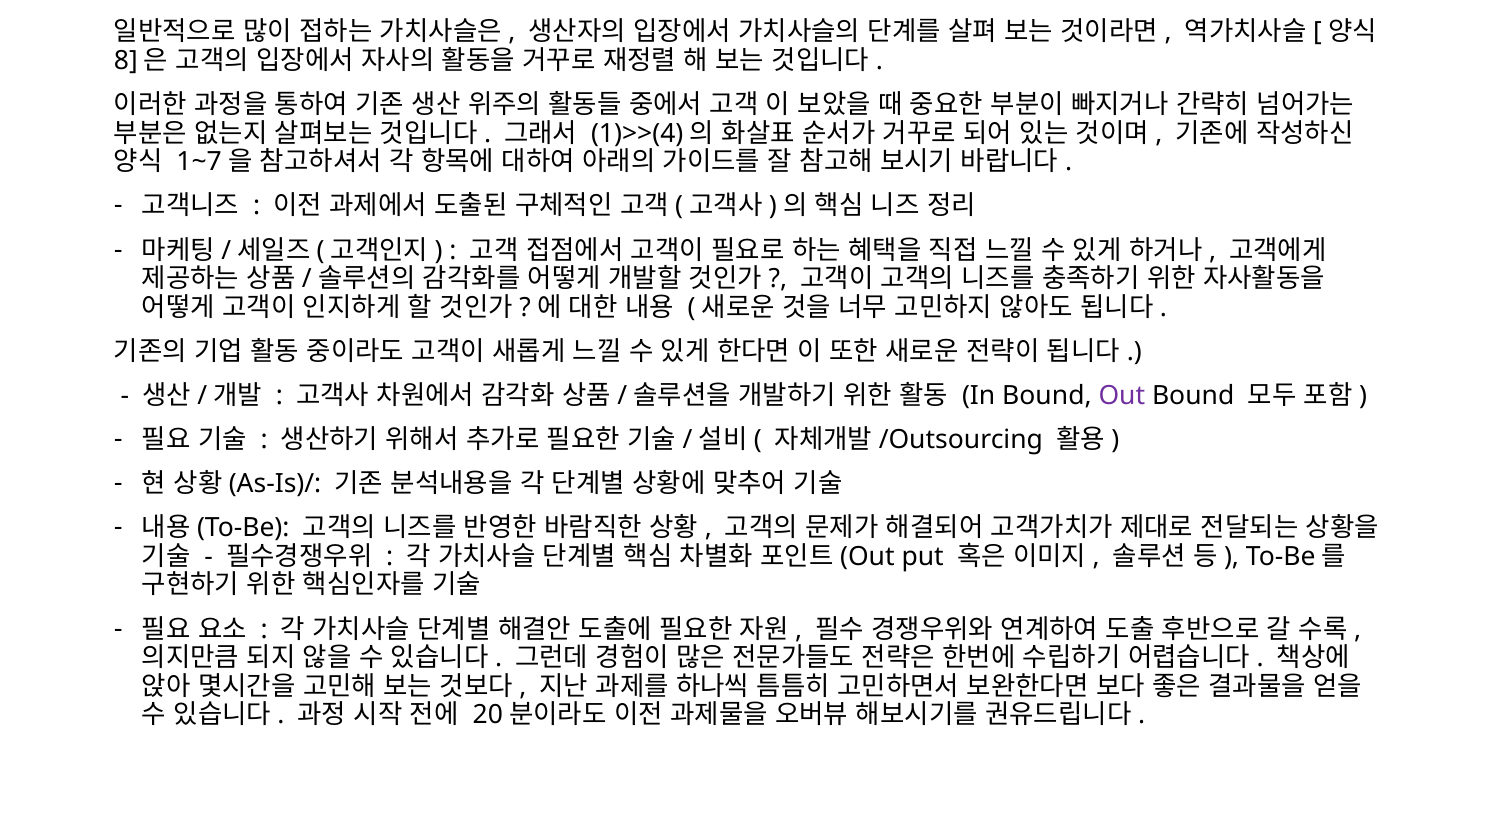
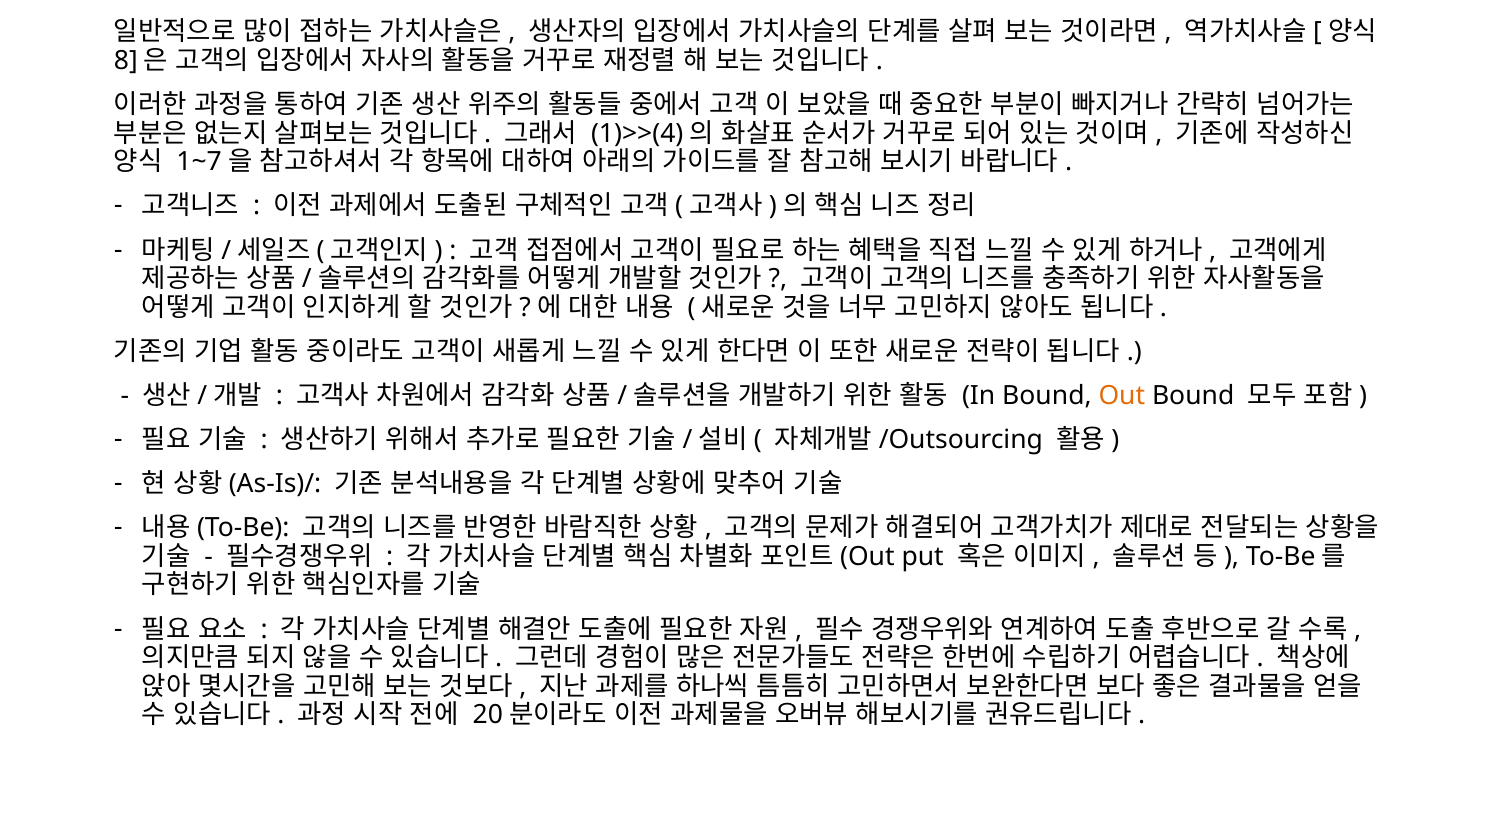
Out colour: purple -> orange
